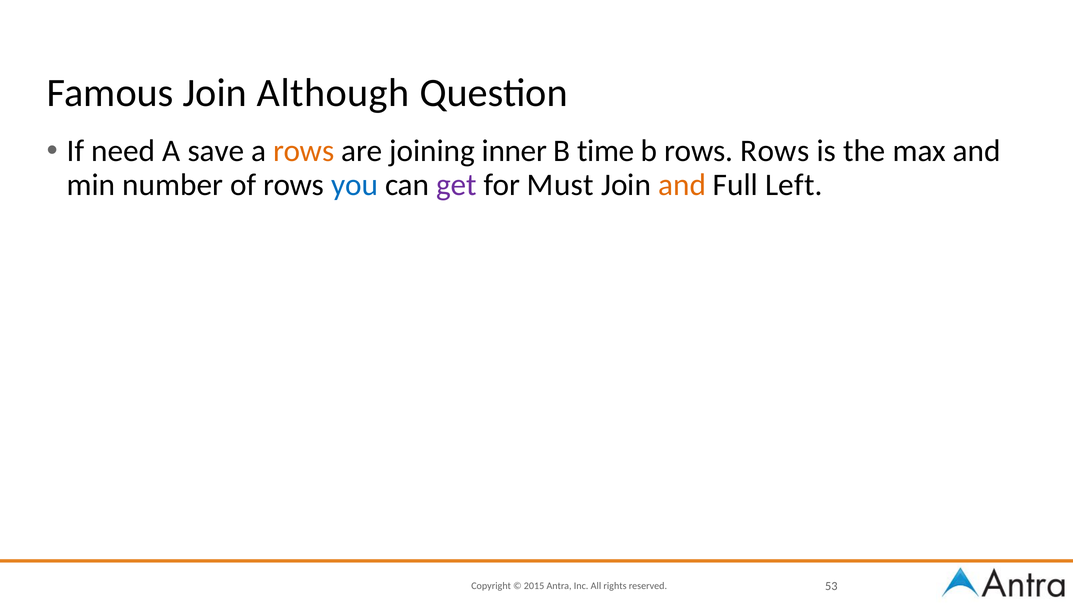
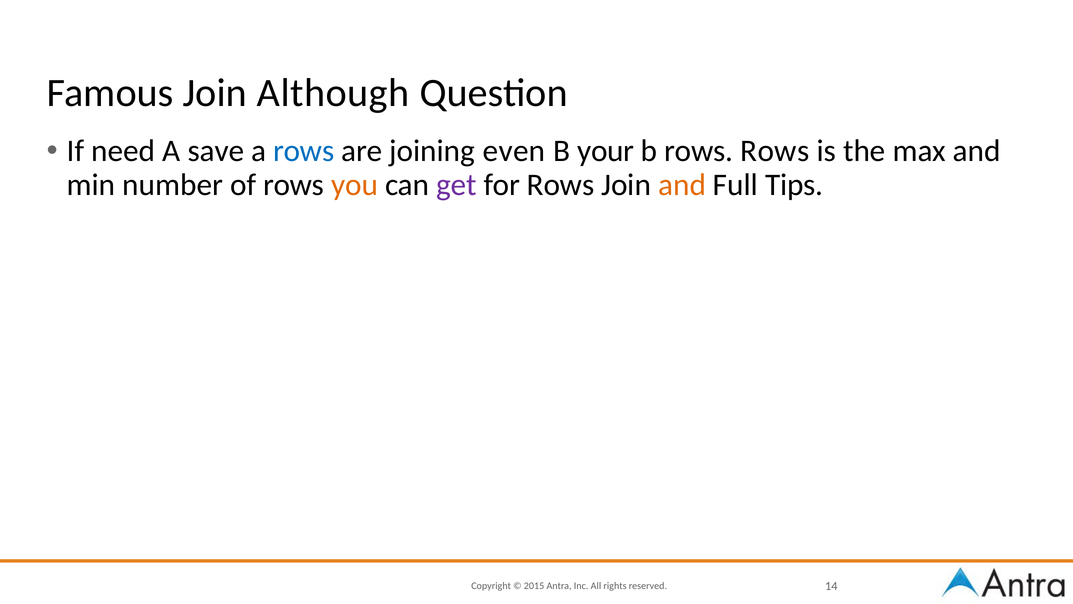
rows at (304, 151) colour: orange -> blue
inner: inner -> even
time: time -> your
you colour: blue -> orange
for Must: Must -> Rows
Left: Left -> Tips
53: 53 -> 14
